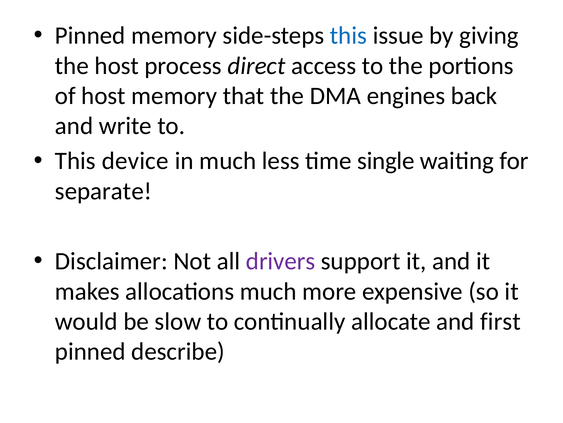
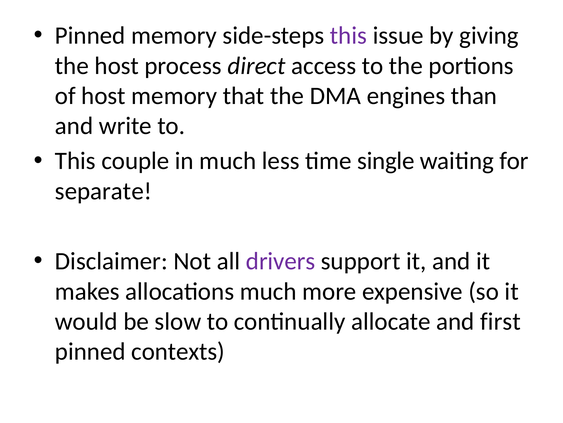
this at (348, 36) colour: blue -> purple
back: back -> than
device: device -> couple
describe: describe -> contexts
